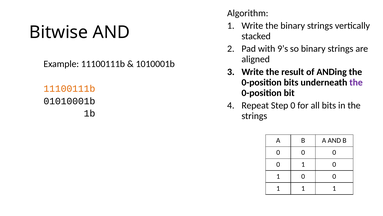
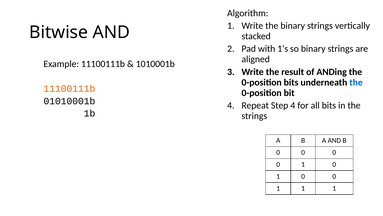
9’s: 9’s -> 1’s
the at (356, 82) colour: purple -> blue
Step 0: 0 -> 4
